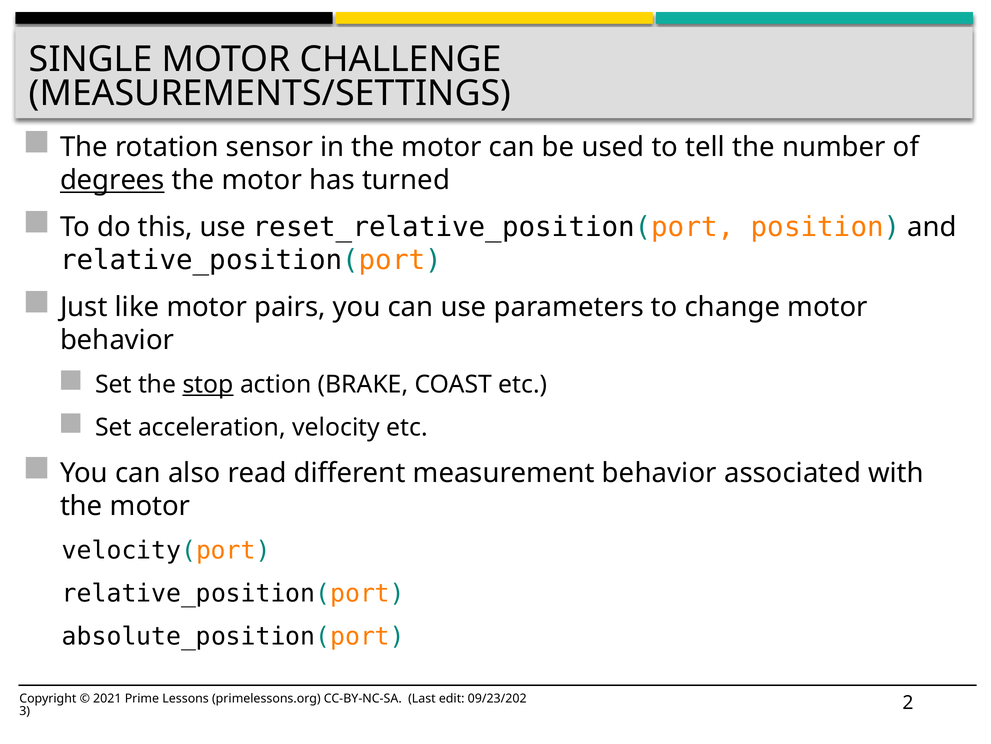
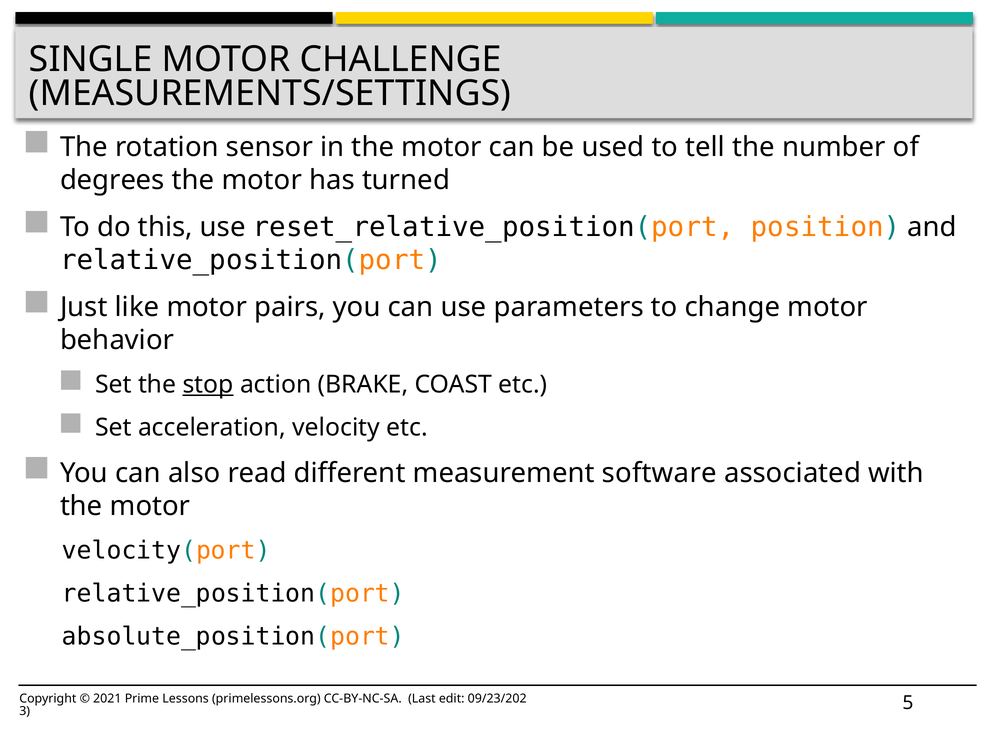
degrees underline: present -> none
measurement behavior: behavior -> software
2: 2 -> 5
